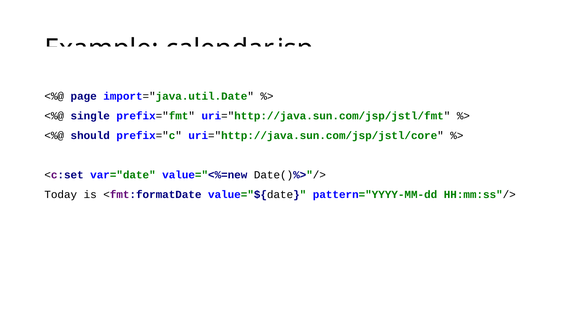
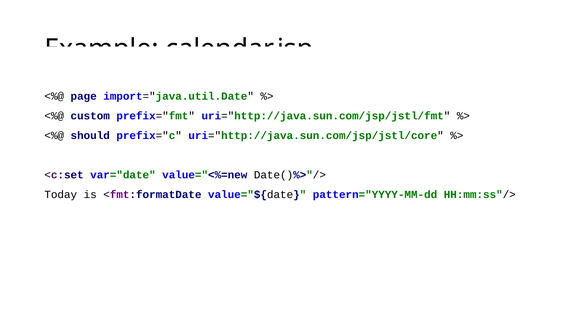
single: single -> custom
